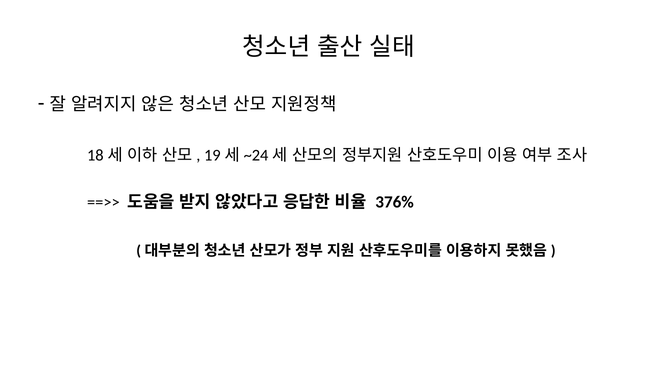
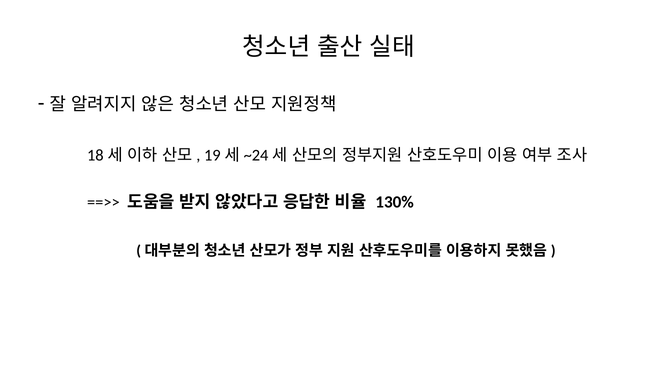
376%: 376% -> 130%
